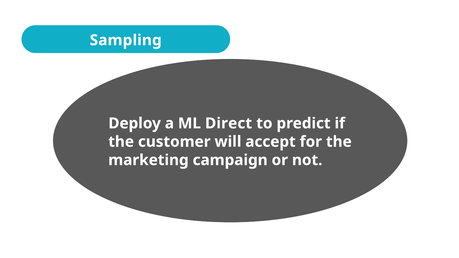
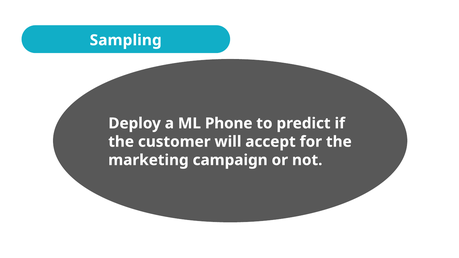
Direct: Direct -> Phone
